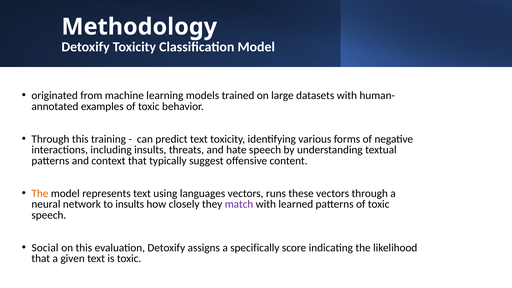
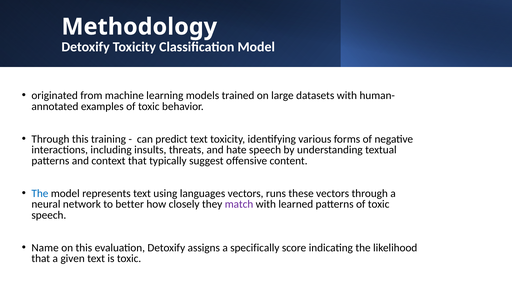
The at (40, 193) colour: orange -> blue
to insults: insults -> better
Social: Social -> Name
